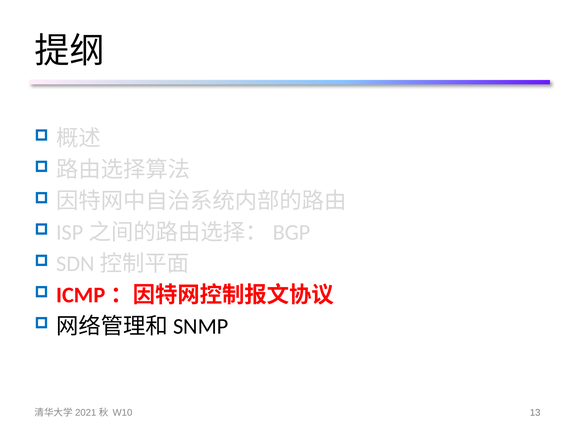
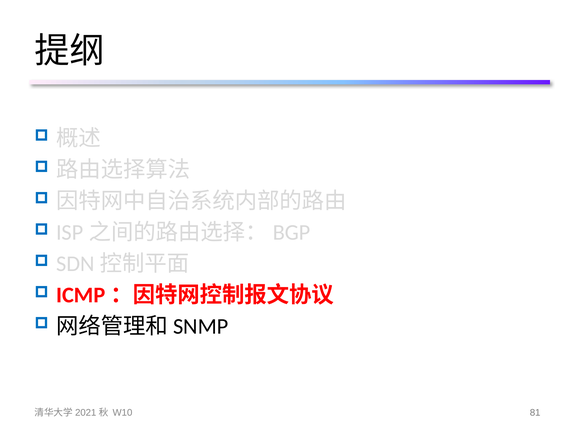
13: 13 -> 81
